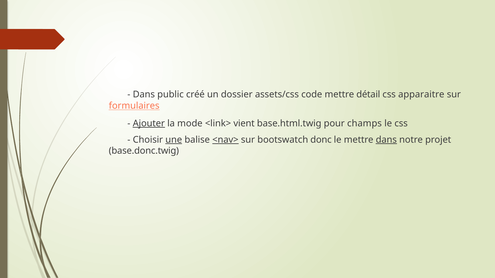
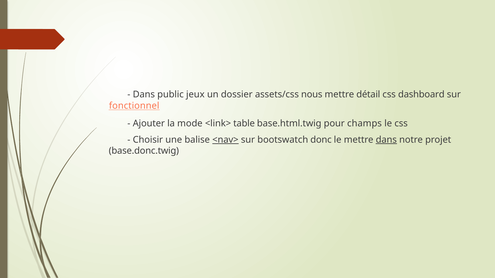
créé: créé -> jeux
code: code -> nous
apparaitre: apparaitre -> dashboard
formulaires: formulaires -> fonctionnel
Ajouter underline: present -> none
vient: vient -> table
une underline: present -> none
